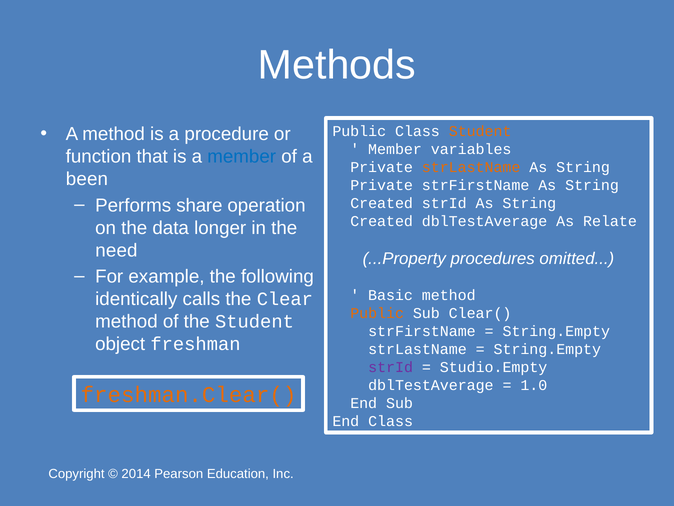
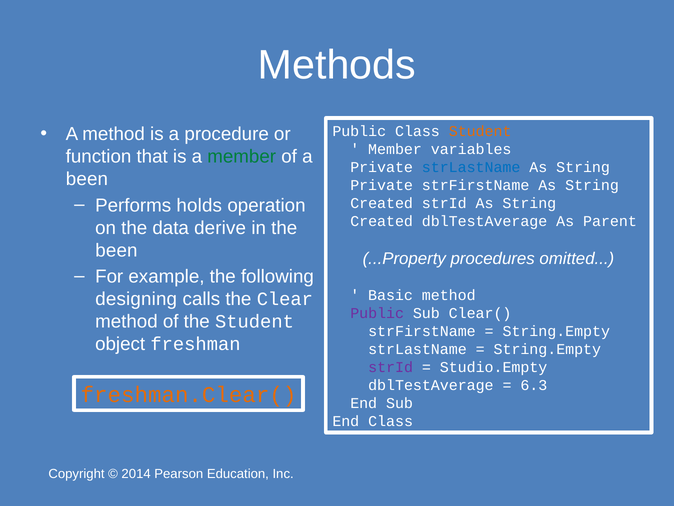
member at (242, 156) colour: blue -> green
strLastName at (471, 167) colour: orange -> blue
share: share -> holds
Relate: Relate -> Parent
longer: longer -> derive
need at (116, 250): need -> been
identically: identically -> designing
Public at (377, 313) colour: orange -> purple
1.0: 1.0 -> 6.3
